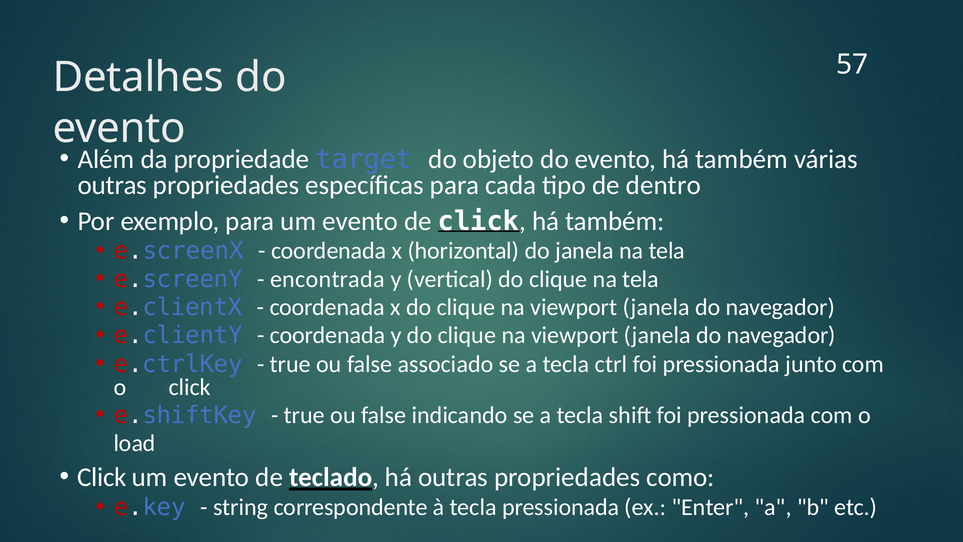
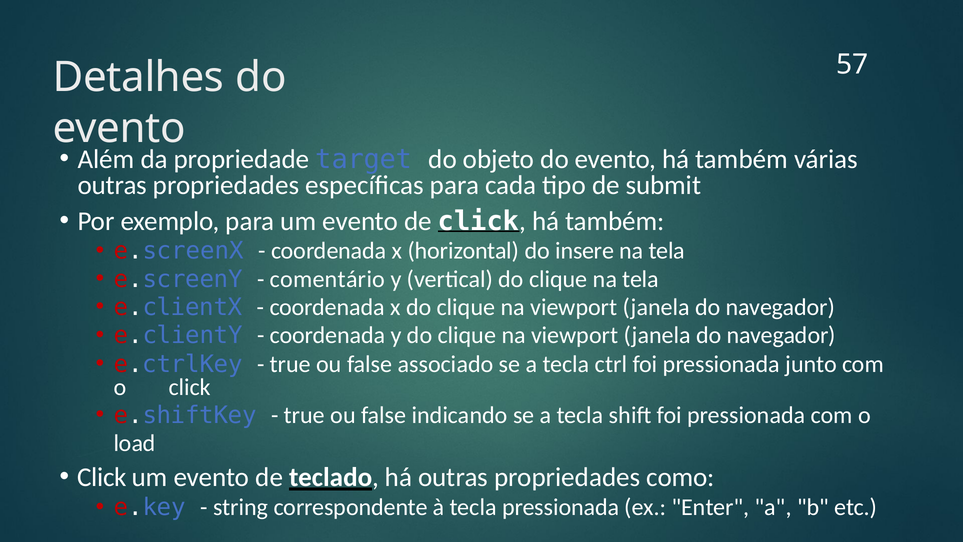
dentro: dentro -> submit
do janela: janela -> insere
encontrada: encontrada -> comentário
